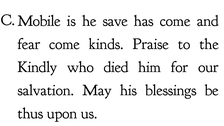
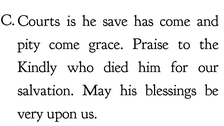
Mobile: Mobile -> Courts
fear: fear -> pity
kinds: kinds -> grace
thus: thus -> very
